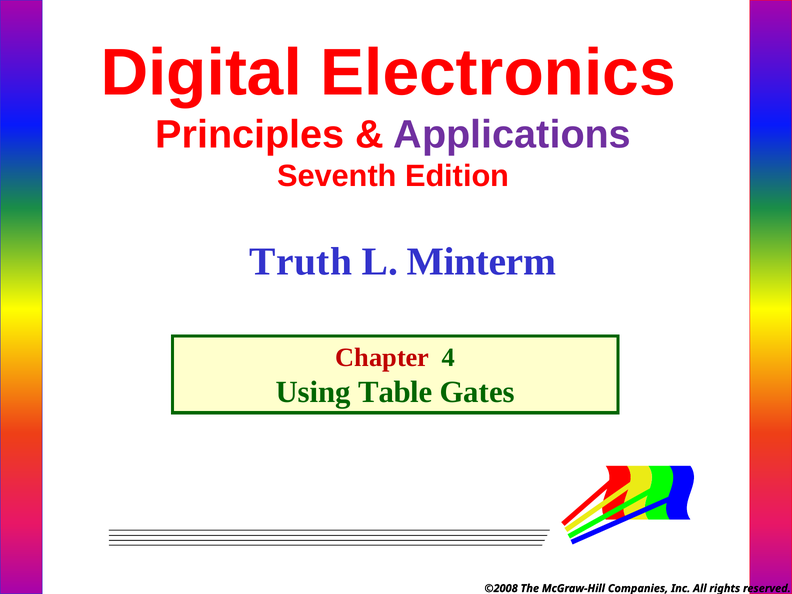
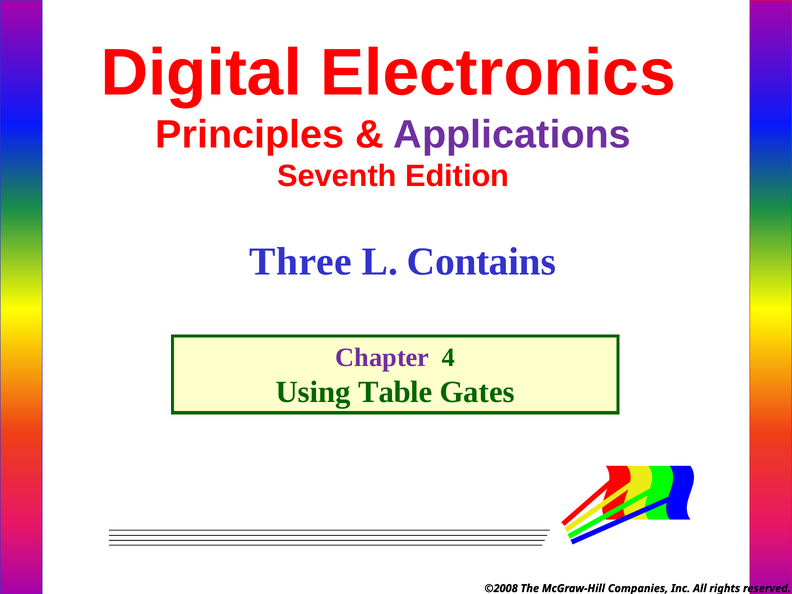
Truth: Truth -> Three
Minterm: Minterm -> Contains
Chapter colour: red -> purple
